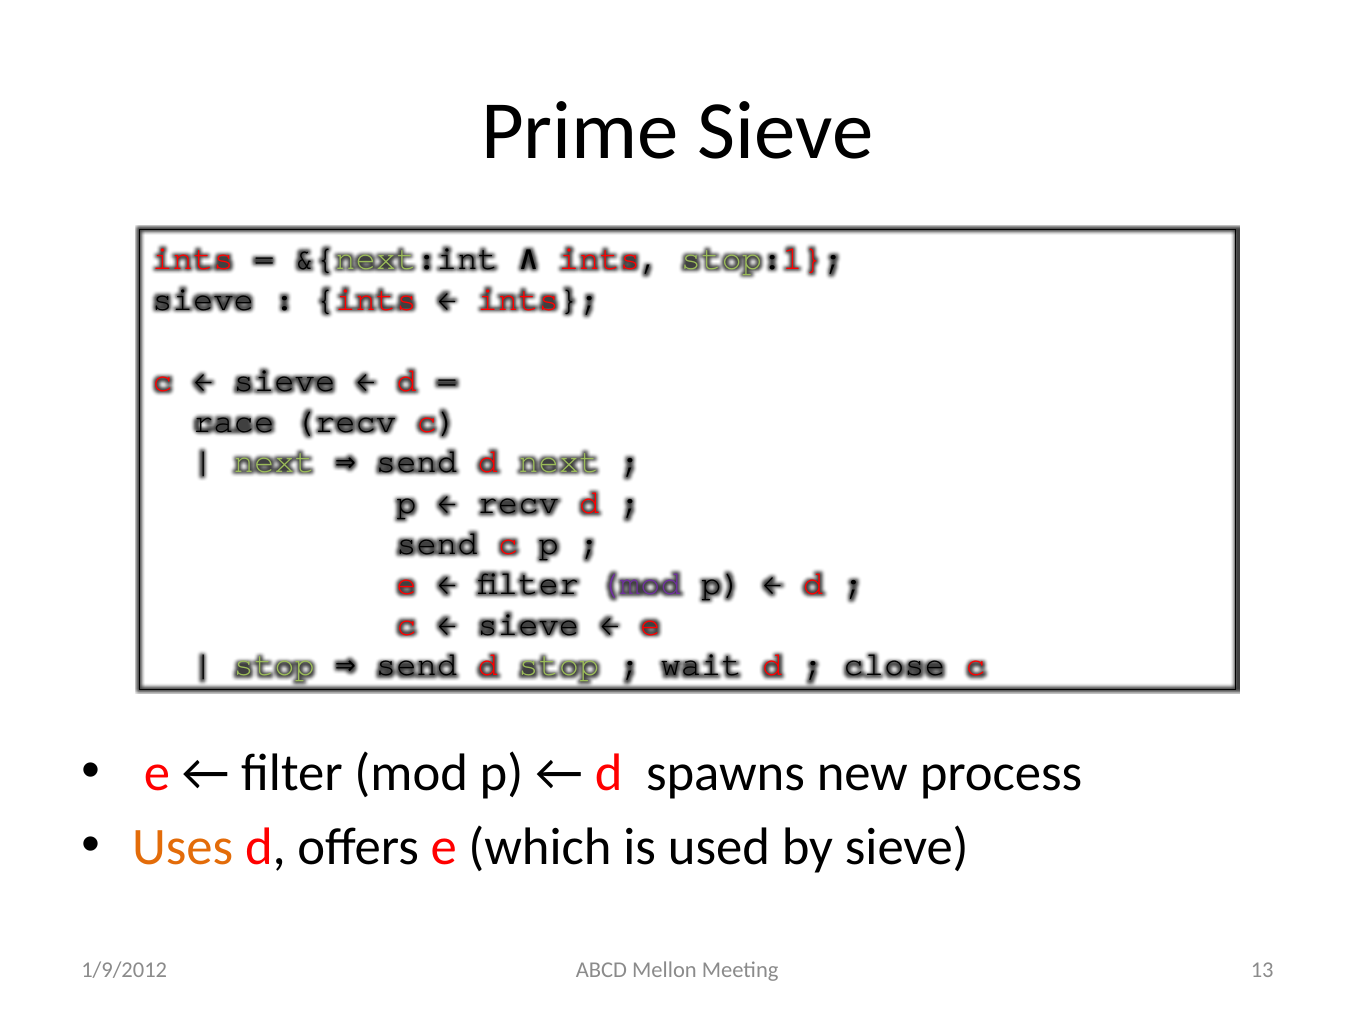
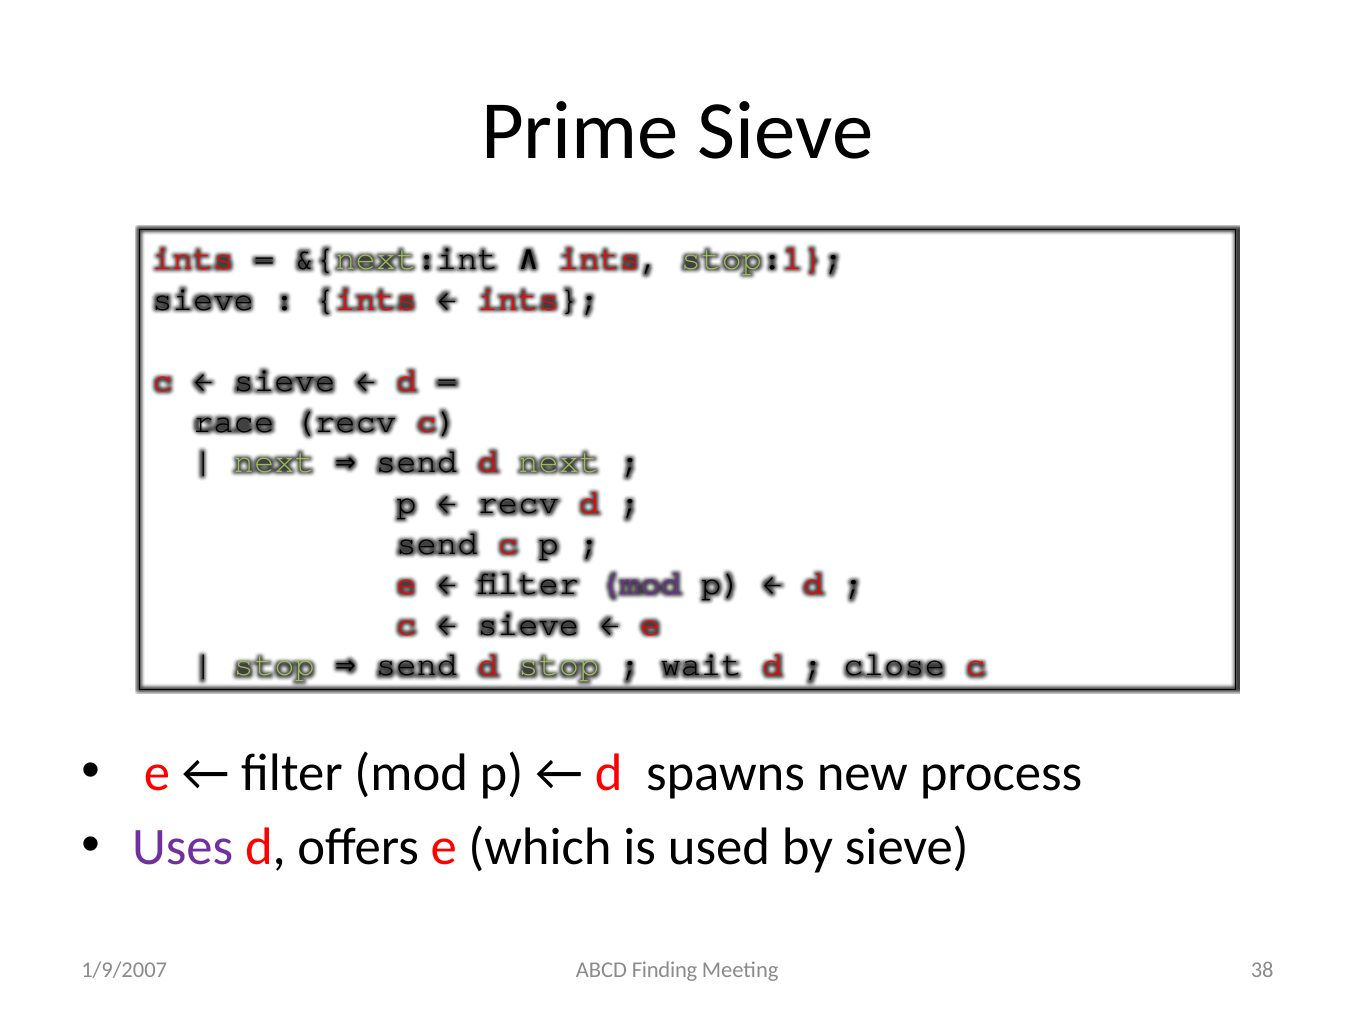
Uses colour: orange -> purple
Mellon: Mellon -> Finding
13: 13 -> 38
1/9/2012: 1/9/2012 -> 1/9/2007
